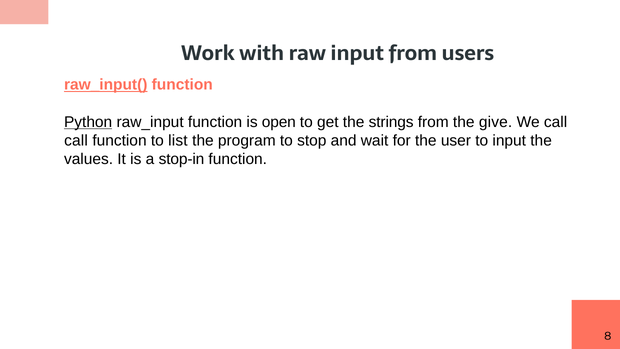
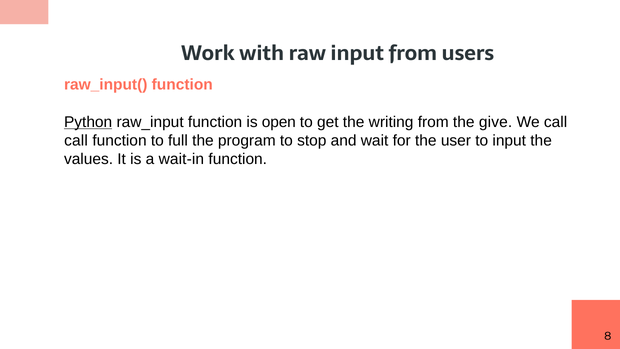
raw_input( underline: present -> none
strings: strings -> writing
list: list -> full
stop-in: stop-in -> wait-in
